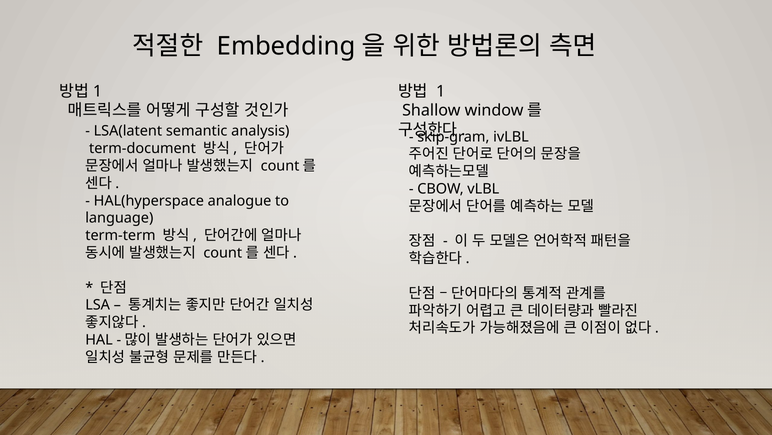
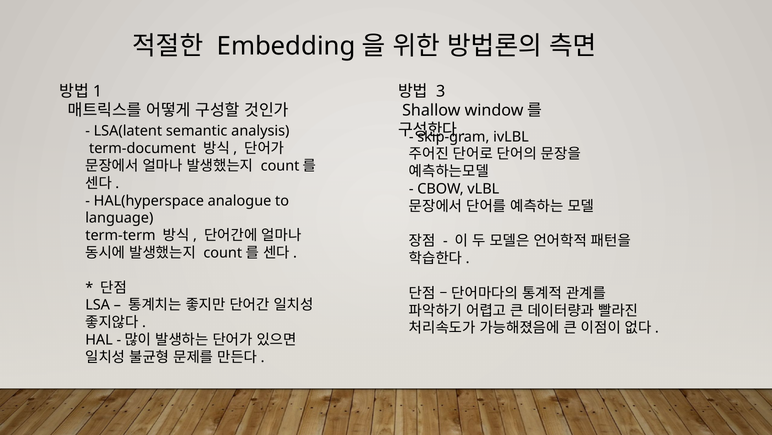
1 at (441, 91): 1 -> 3
